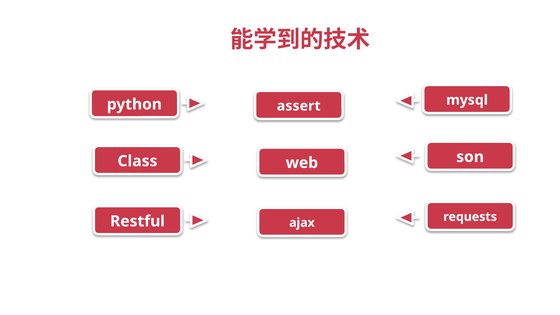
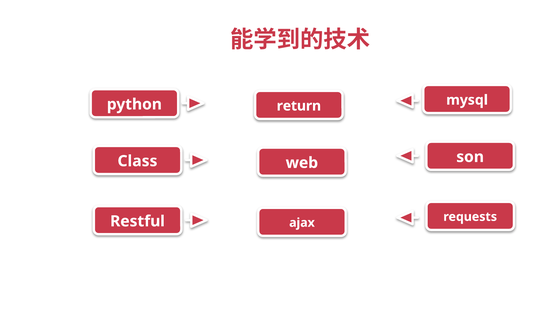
assert: assert -> return
